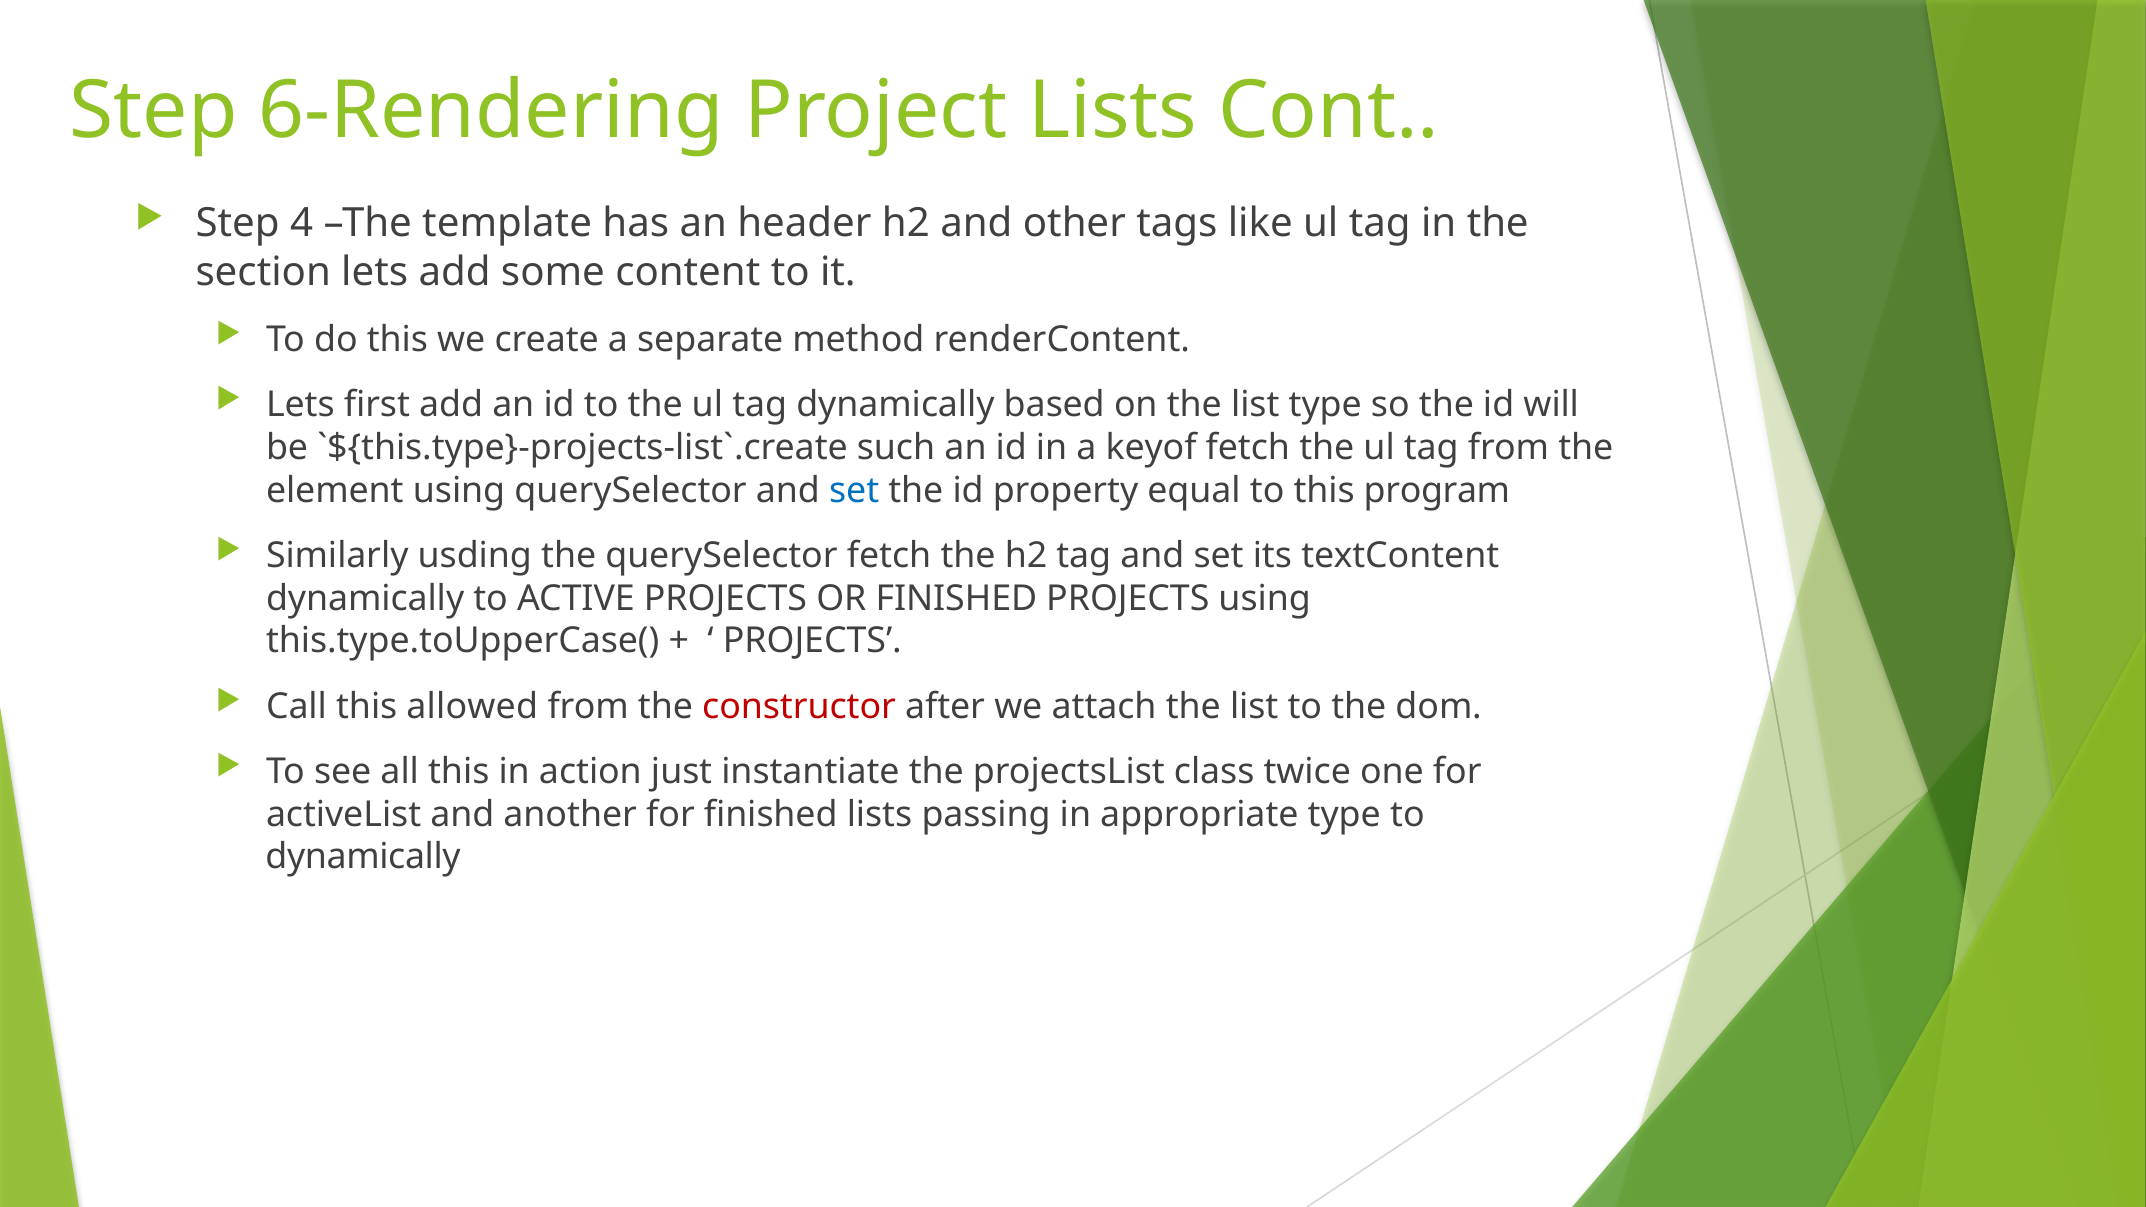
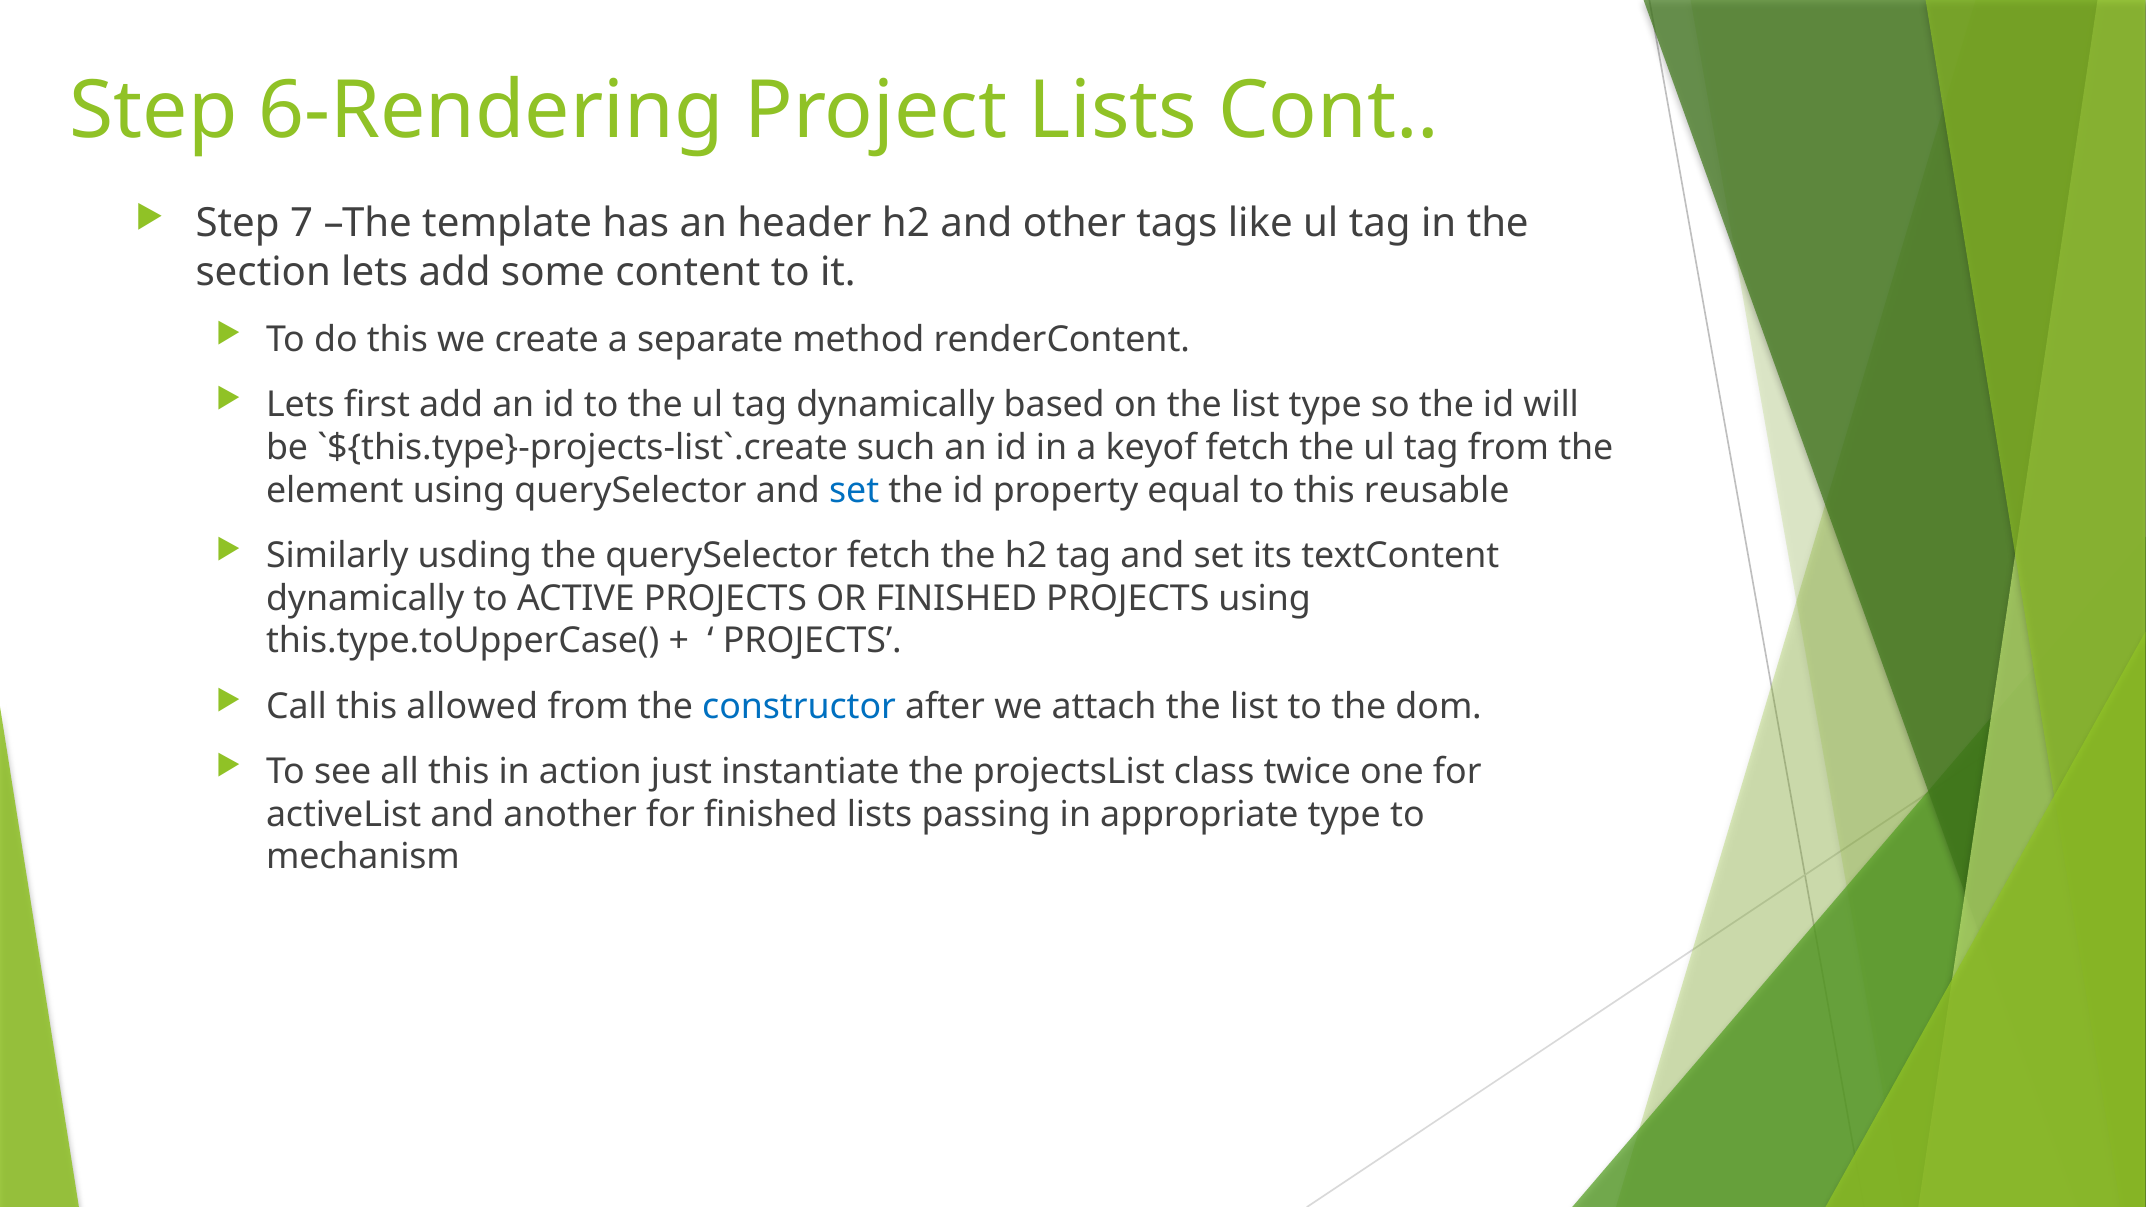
4: 4 -> 7
program: program -> reusable
constructor colour: red -> blue
dynamically at (363, 857): dynamically -> mechanism
